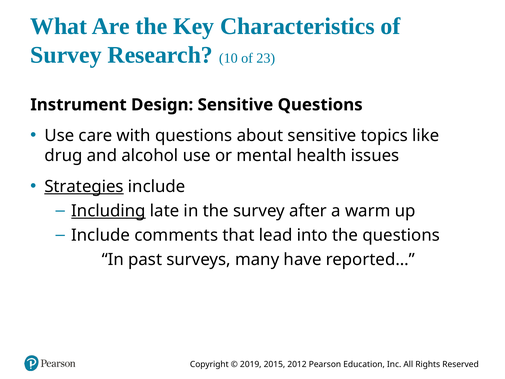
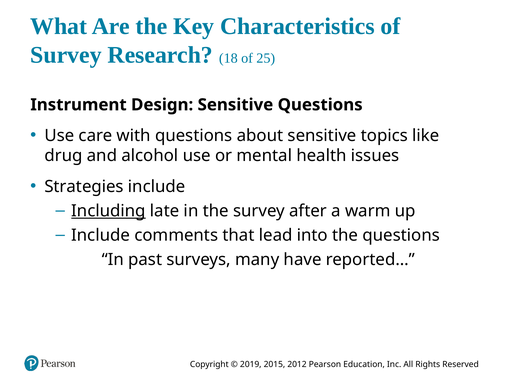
10: 10 -> 18
23: 23 -> 25
Strategies underline: present -> none
